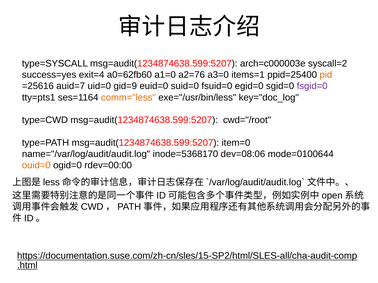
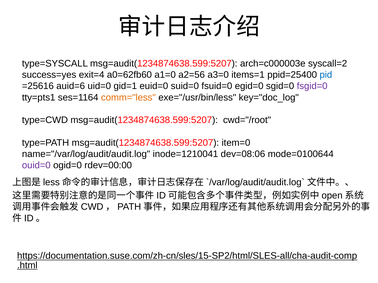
a2=76: a2=76 -> a2=56
pid colour: orange -> blue
auid=7: auid=7 -> auid=6
gid=9: gid=9 -> gid=1
inode=5368170: inode=5368170 -> inode=1210041
ouid=0 colour: orange -> purple
